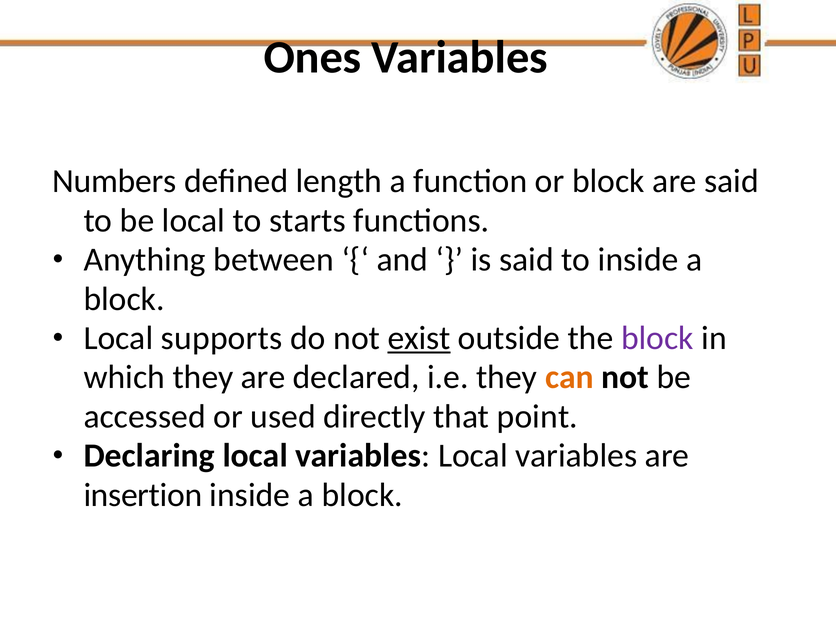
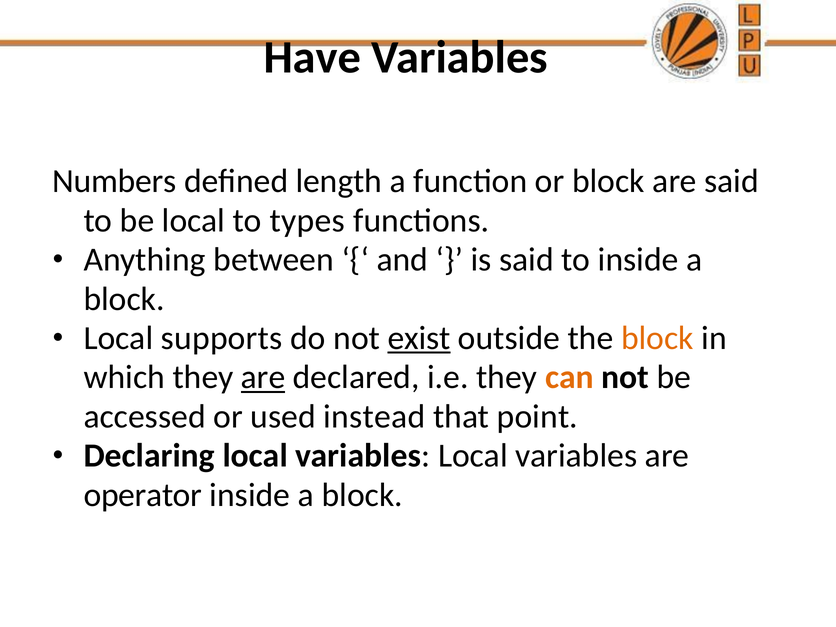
Ones: Ones -> Have
starts: starts -> types
block at (657, 338) colour: purple -> orange
are at (263, 377) underline: none -> present
directly: directly -> instead
insertion: insertion -> operator
